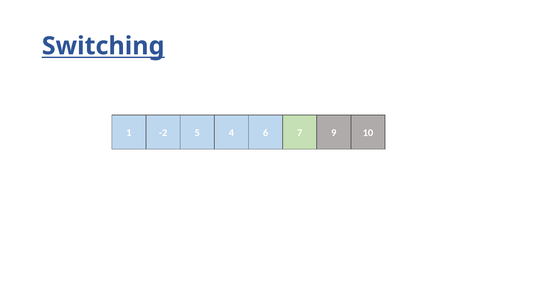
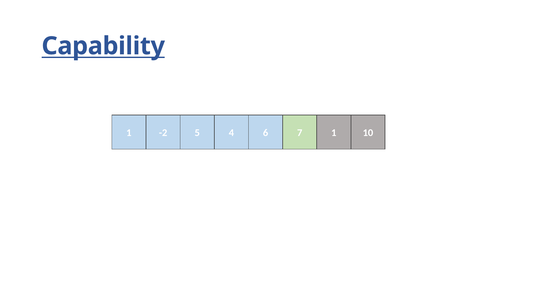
Switching: Switching -> Capability
7 9: 9 -> 1
